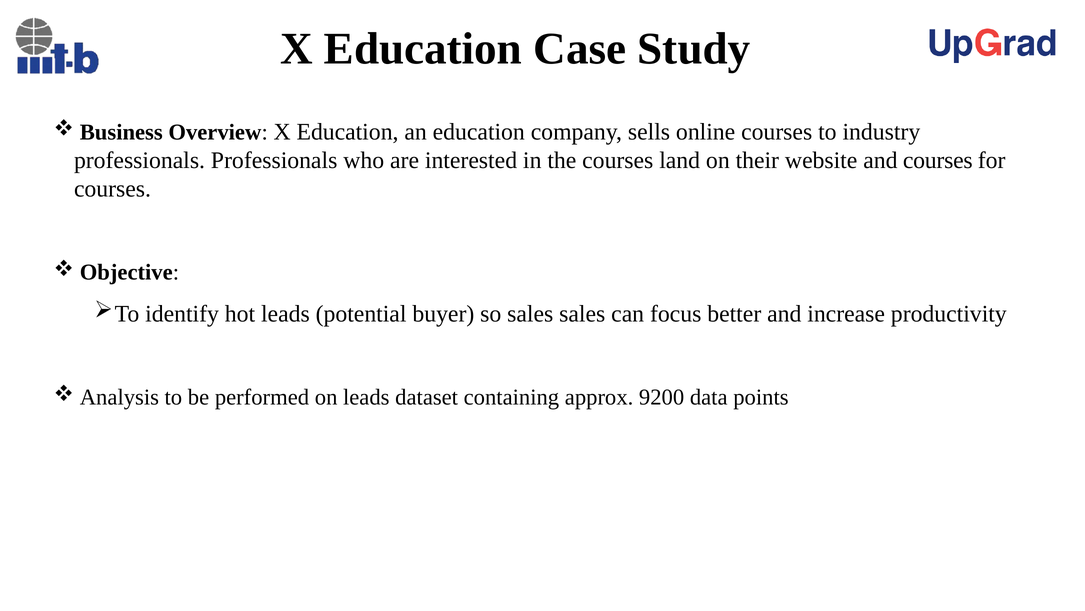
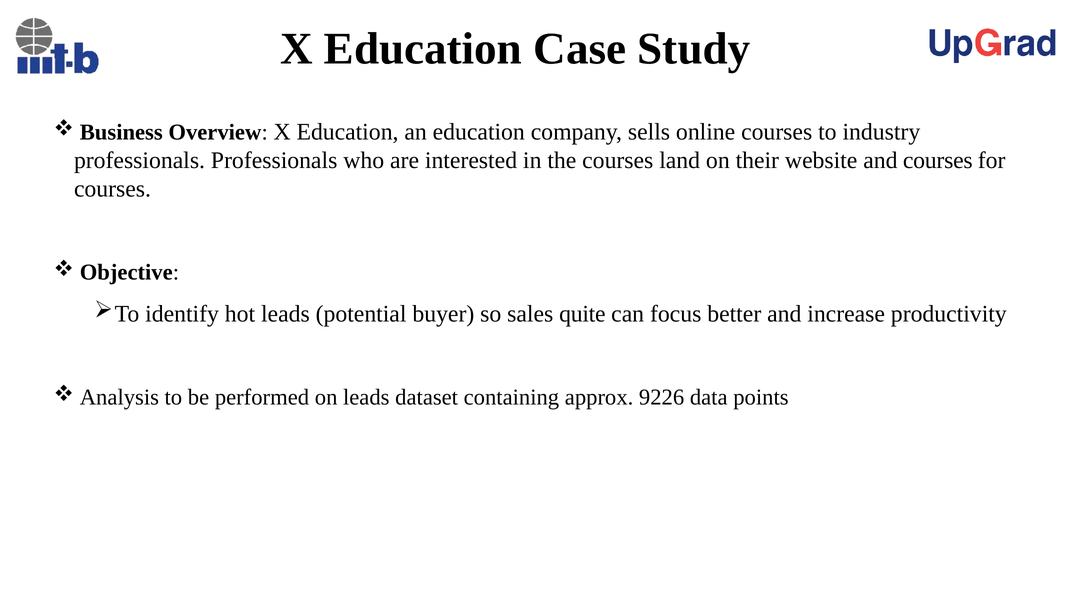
sales sales: sales -> quite
9200: 9200 -> 9226
